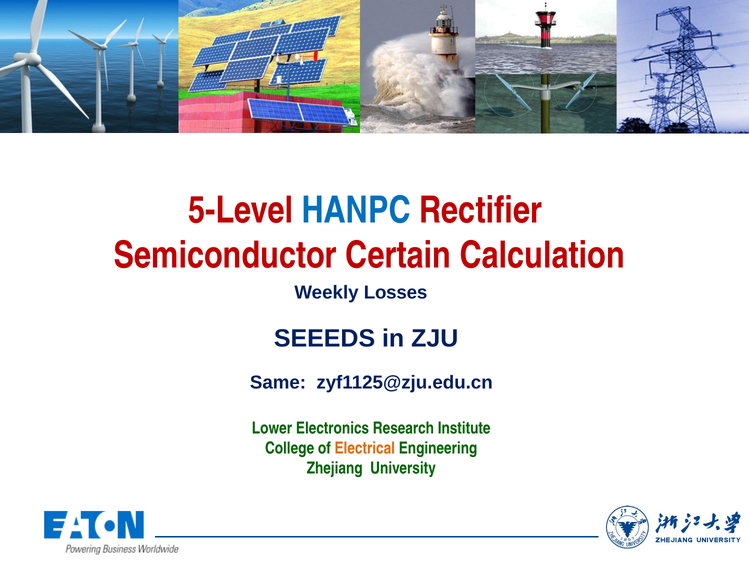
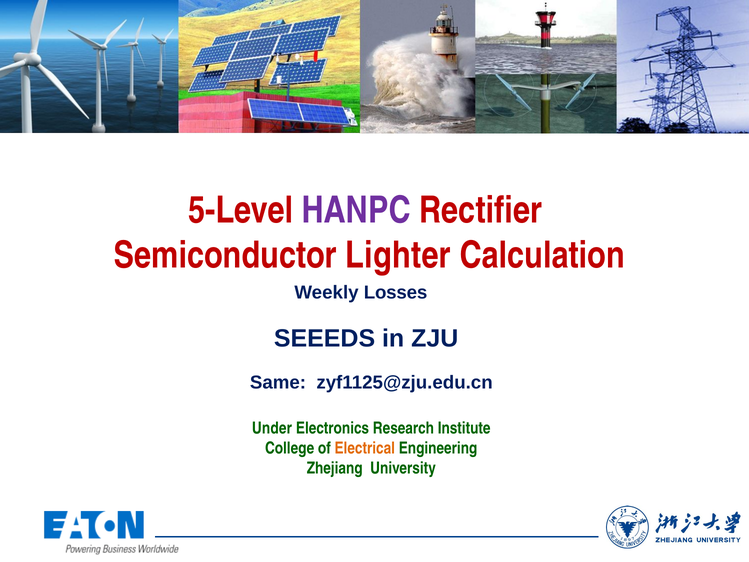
HANPC colour: blue -> purple
Certain: Certain -> Lighter
Lower: Lower -> Under
